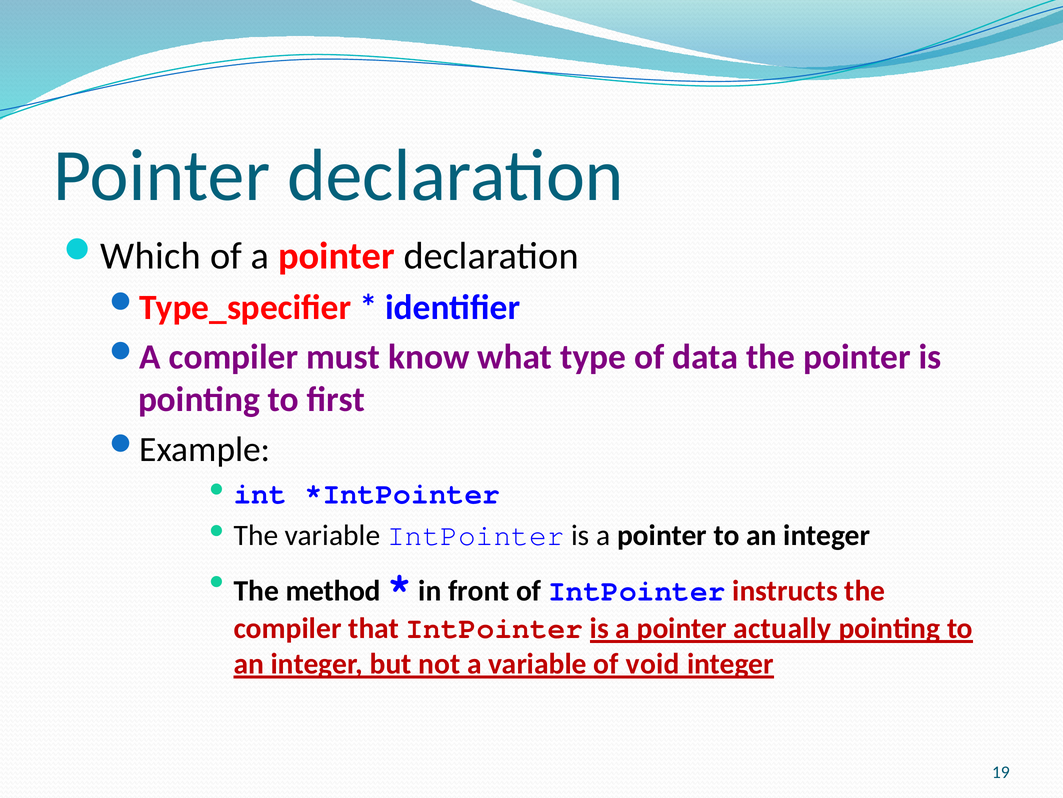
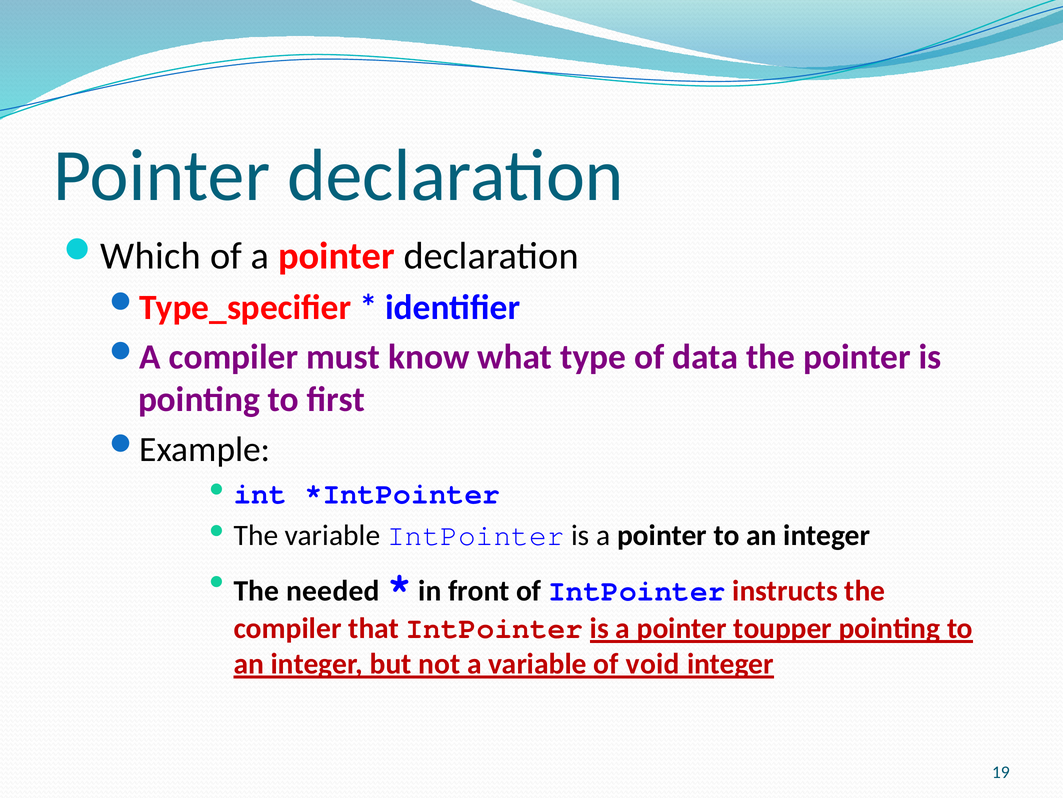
method: method -> needed
actually: actually -> toupper
